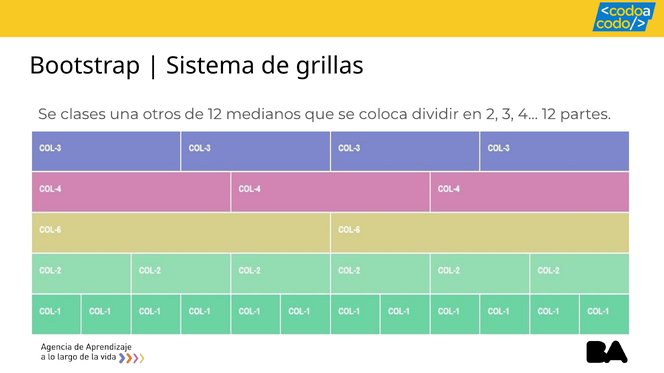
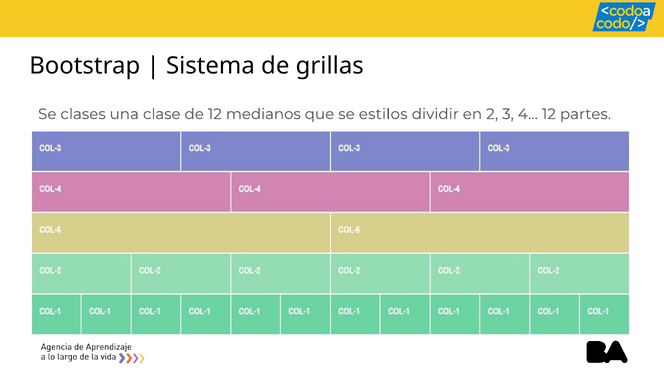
otros: otros -> clase
coloca: coloca -> estilos
